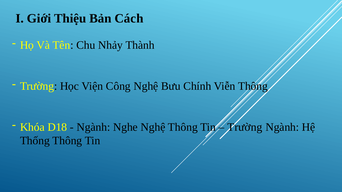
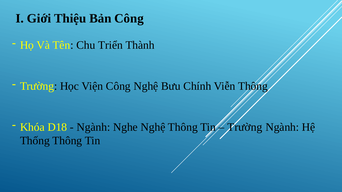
Bản Cách: Cách -> Công
Nhảy: Nhảy -> Triển
